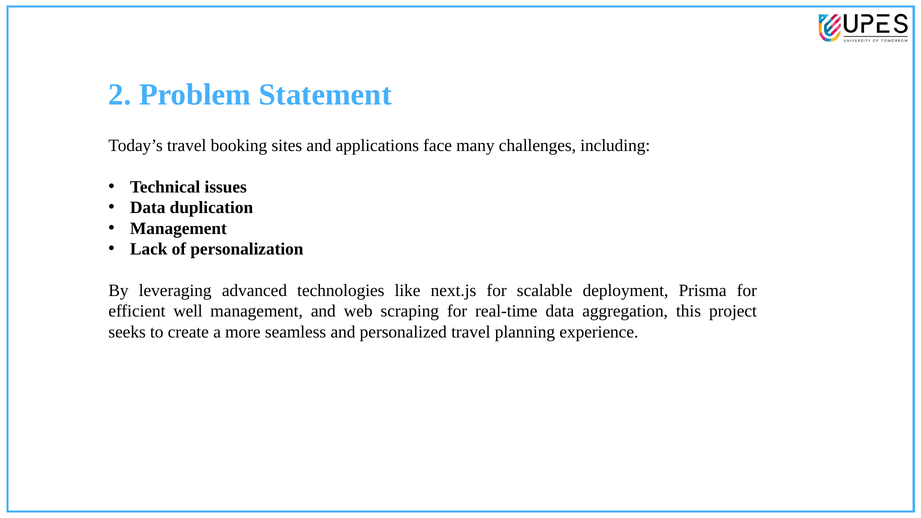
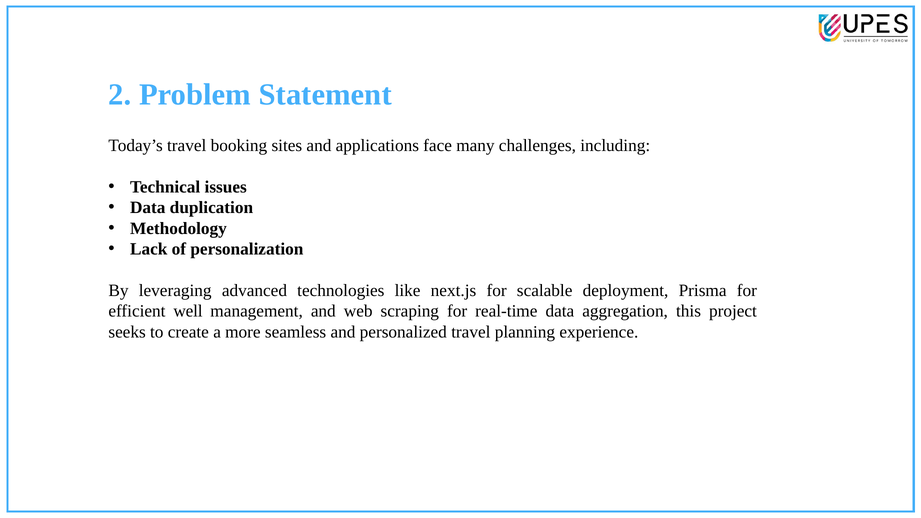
Management at (178, 228): Management -> Methodology
